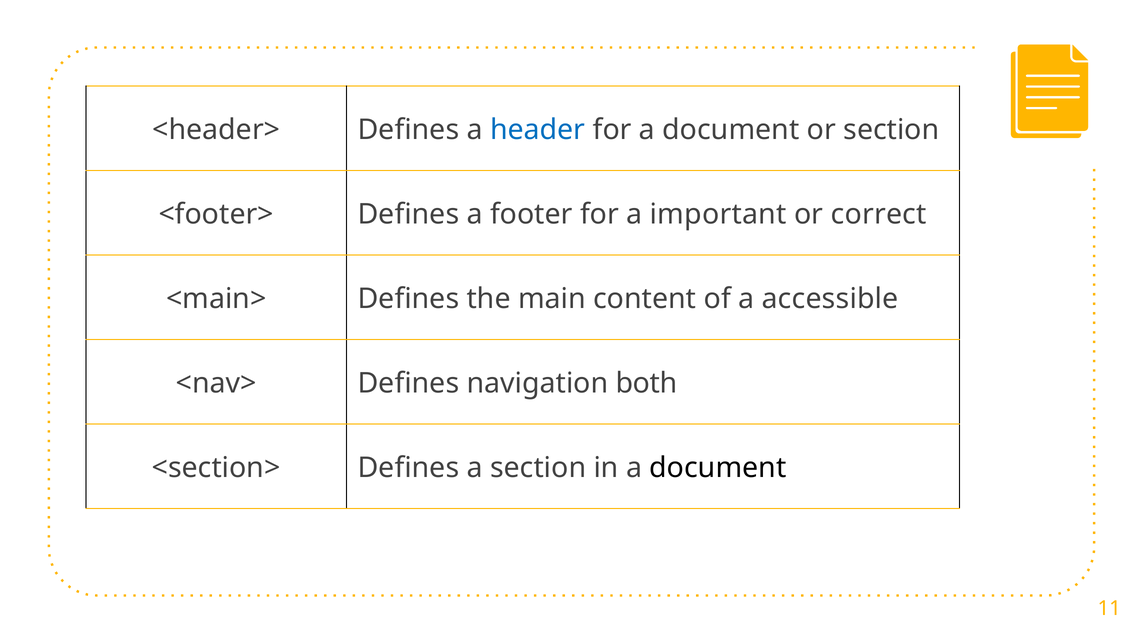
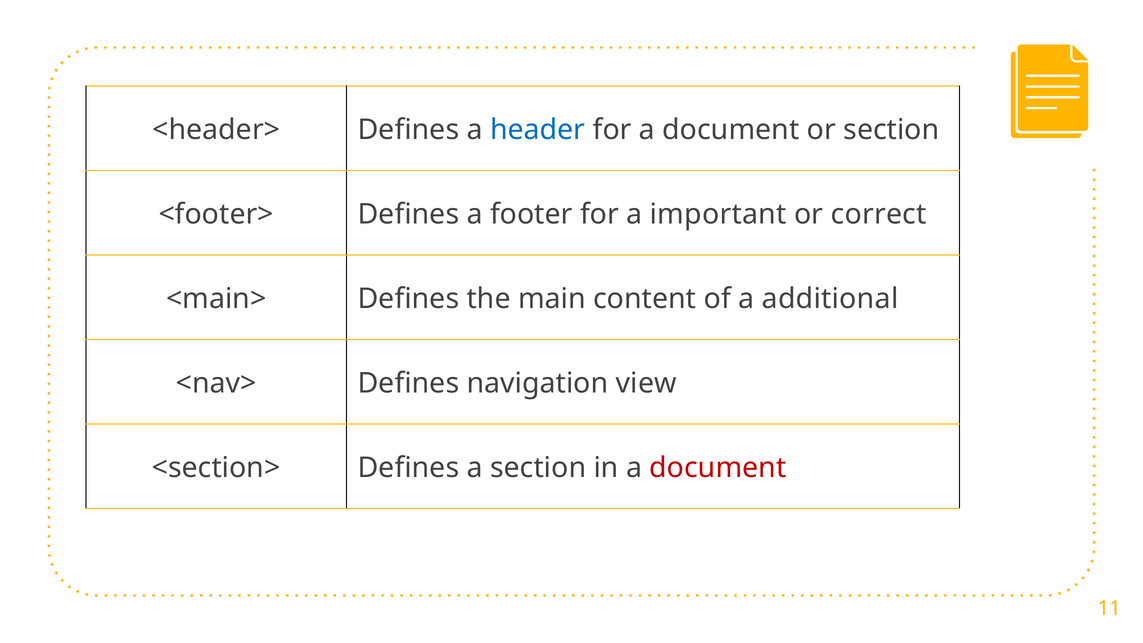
accessible: accessible -> additional
both: both -> view
document at (718, 468) colour: black -> red
